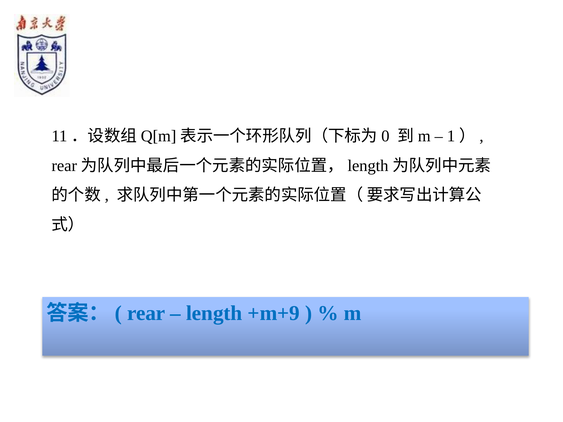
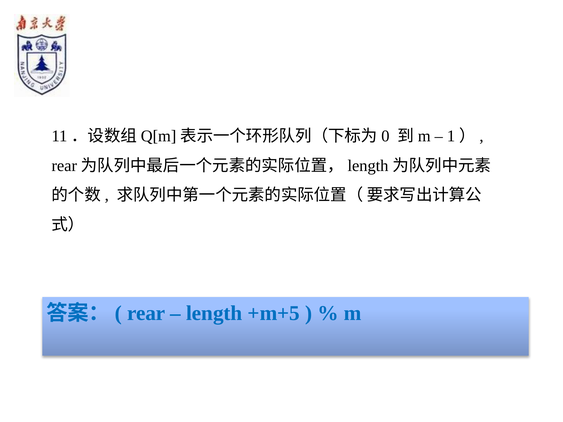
+m+9: +m+9 -> +m+5
